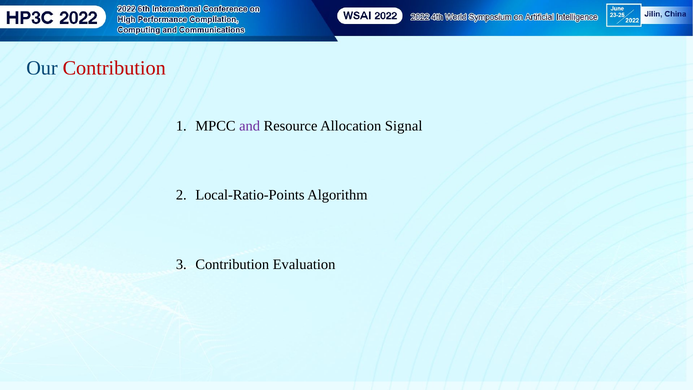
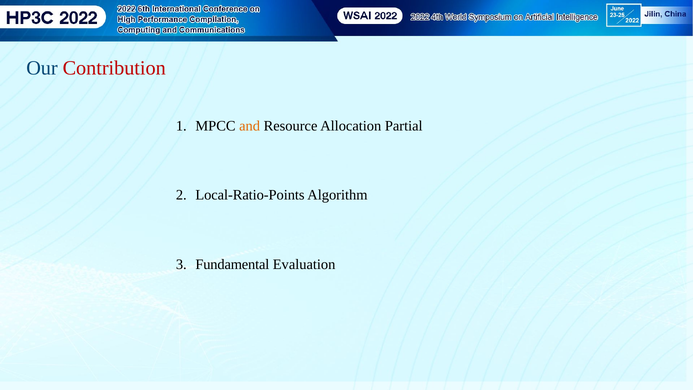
and colour: purple -> orange
Signal: Signal -> Partial
Contribution at (232, 264): Contribution -> Fundamental
